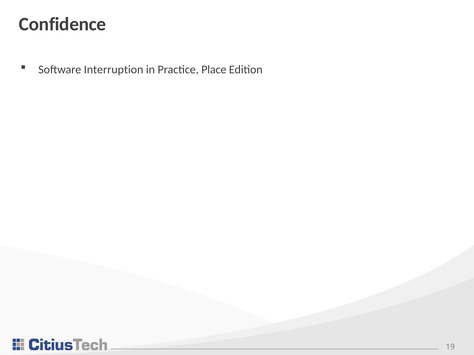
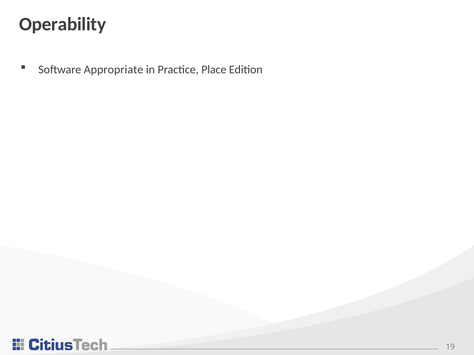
Confidence: Confidence -> Operability
Interruption: Interruption -> Appropriate
